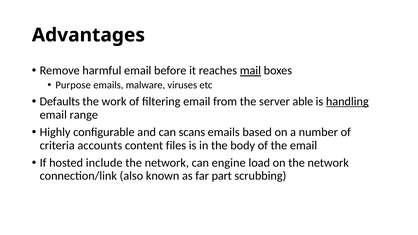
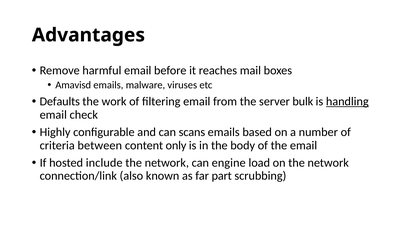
mail underline: present -> none
Purpose: Purpose -> Amavisd
able: able -> bulk
range: range -> check
accounts: accounts -> between
files: files -> only
